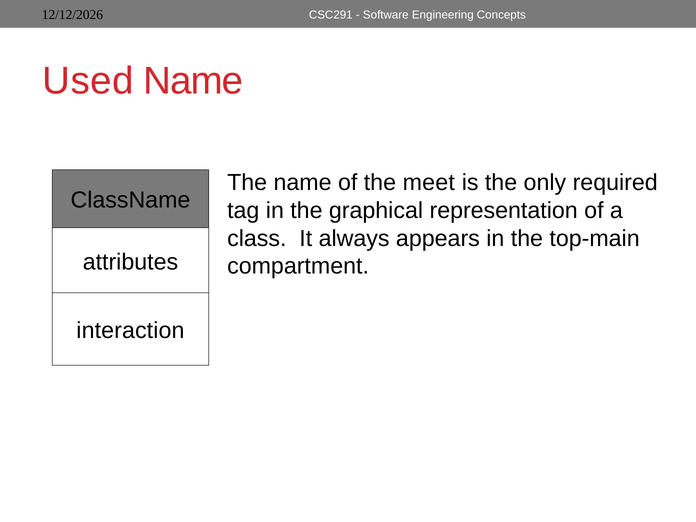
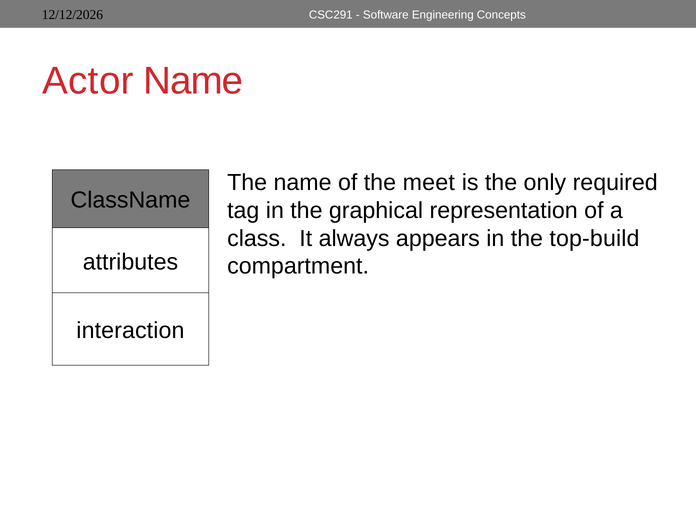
Used: Used -> Actor
top-main: top-main -> top-build
